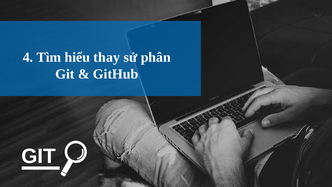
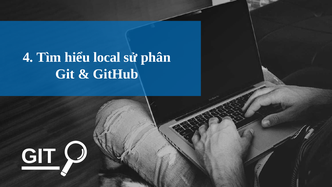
thay: thay -> local
